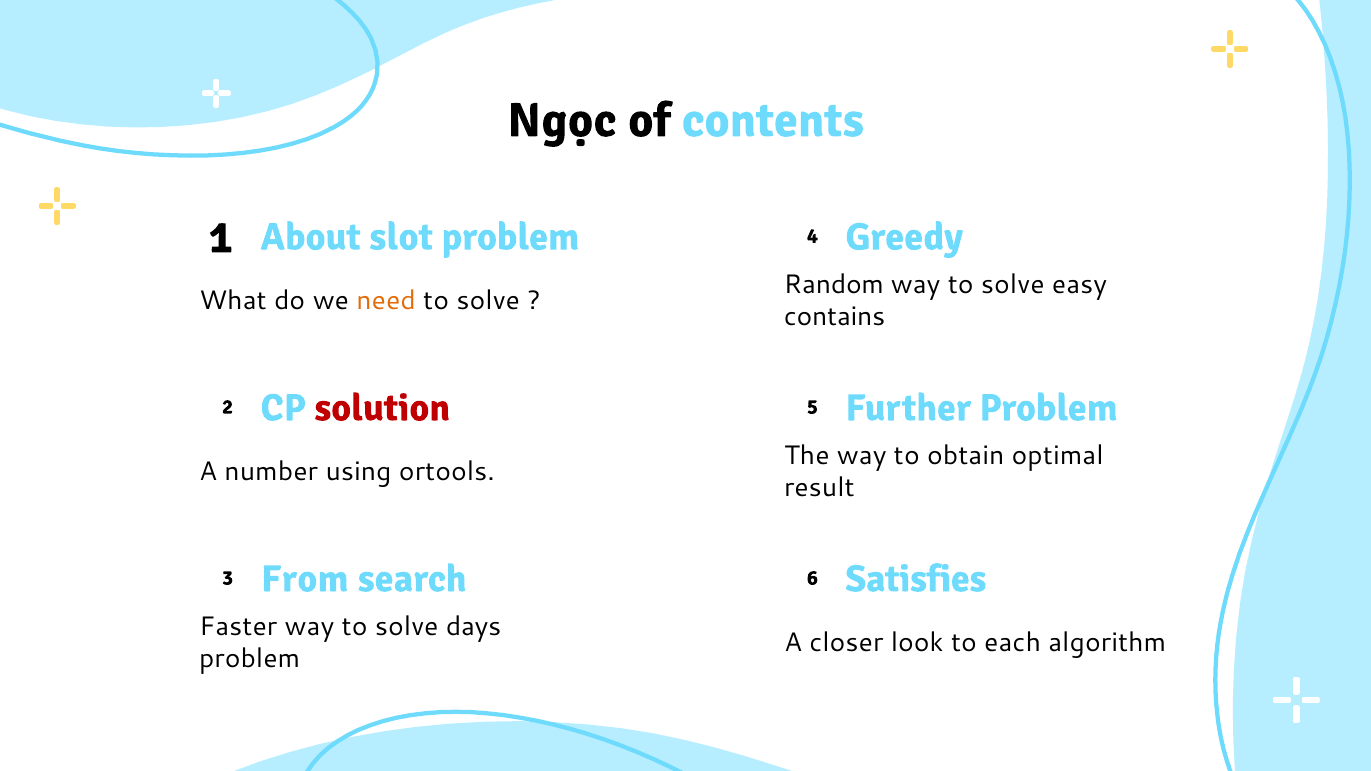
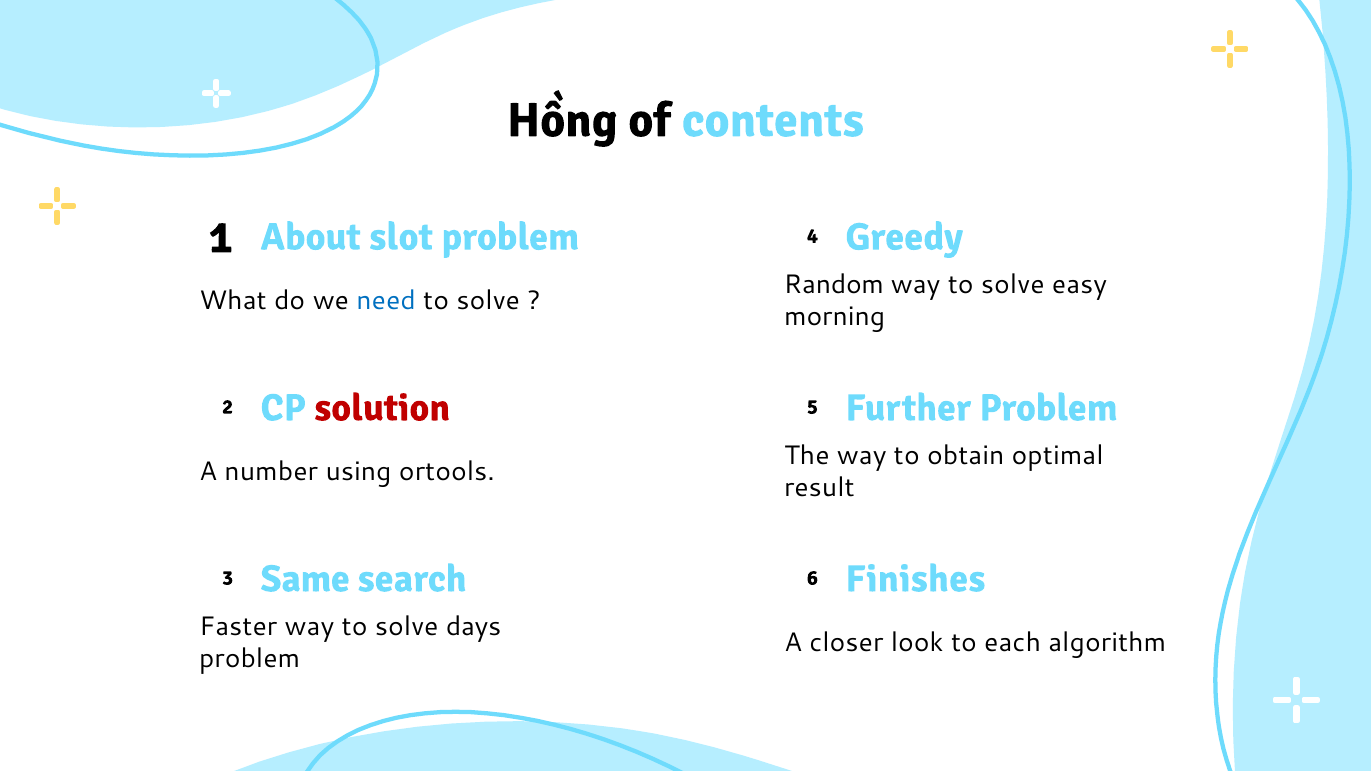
Ngọc: Ngọc -> Hồng
need colour: orange -> blue
contains: contains -> morning
From: From -> Same
Satisfies: Satisfies -> Finishes
